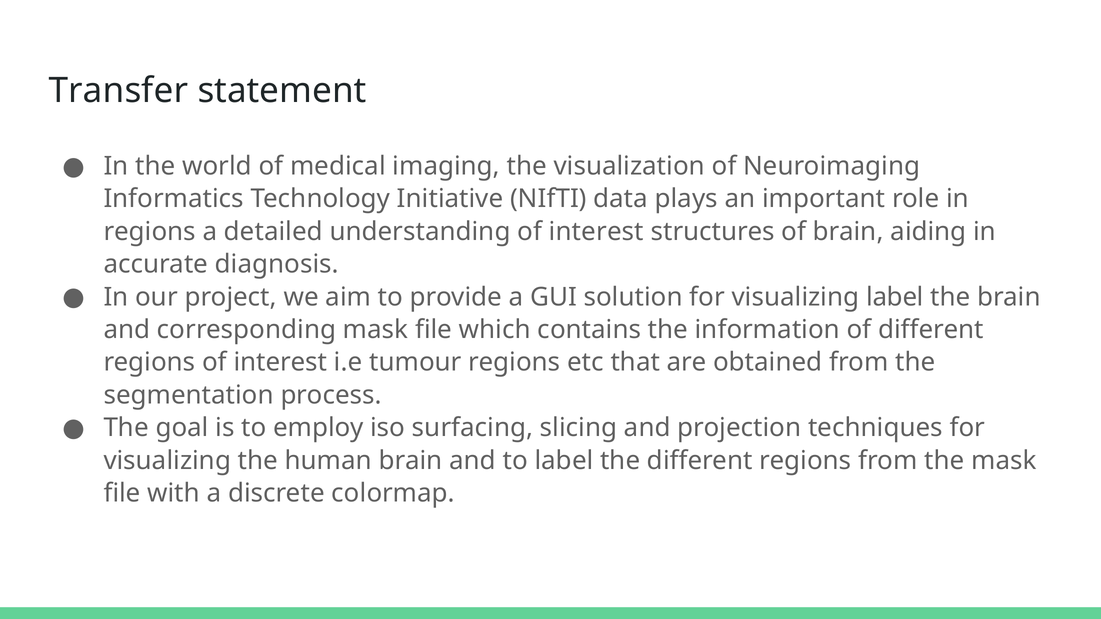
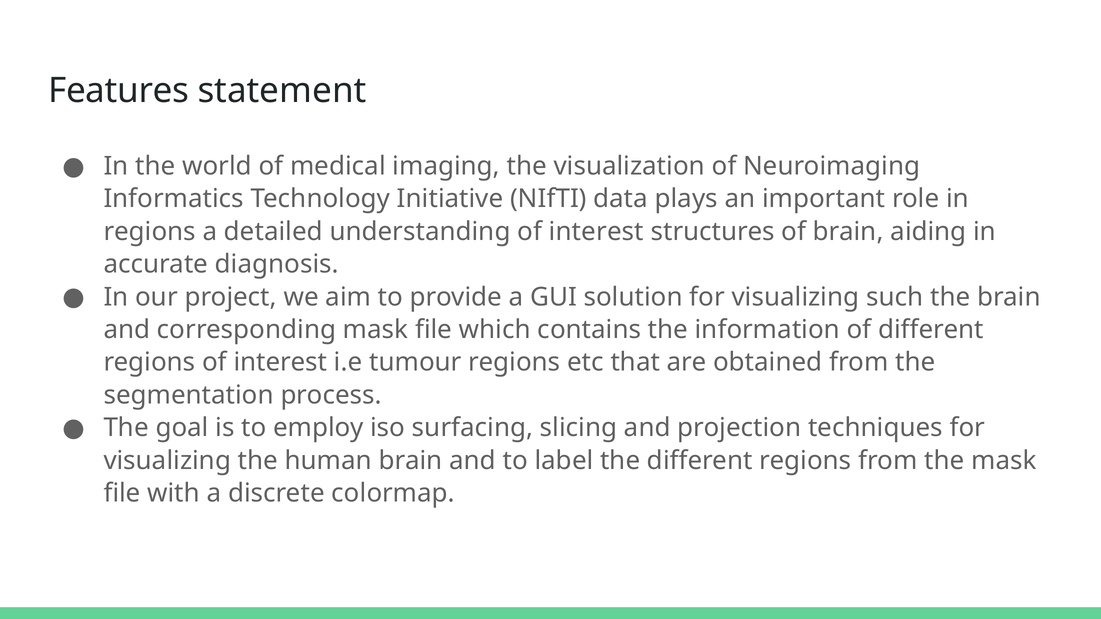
Transfer: Transfer -> Features
visualizing label: label -> such
